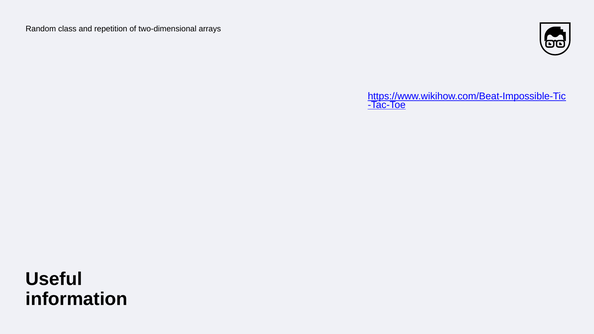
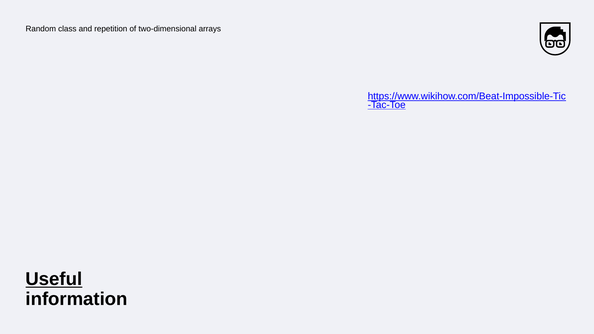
Useful underline: none -> present
